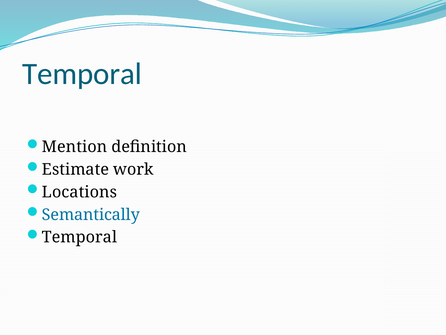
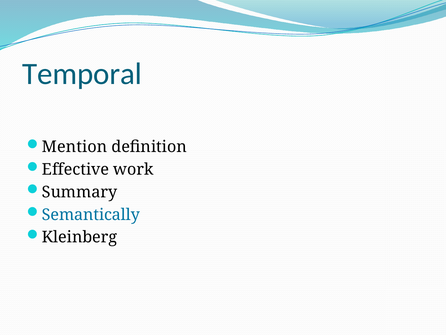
Estimate: Estimate -> Effective
Locations: Locations -> Summary
Temporal at (80, 237): Temporal -> Kleinberg
